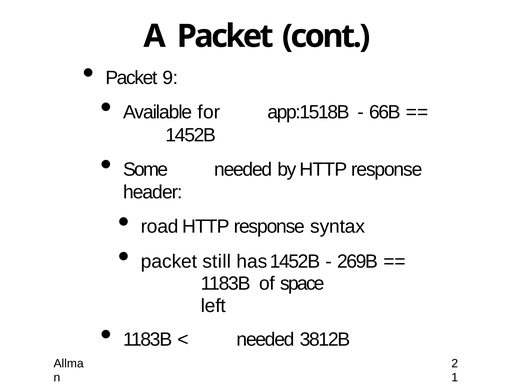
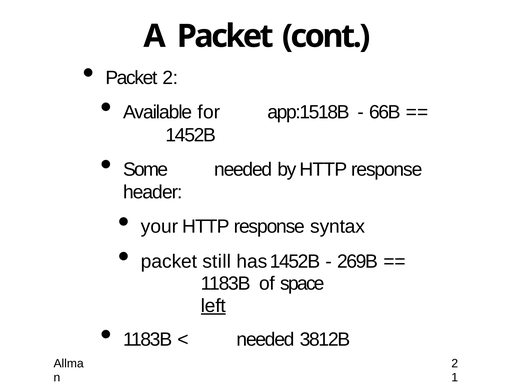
Packet 9: 9 -> 2
road: road -> your
left underline: none -> present
